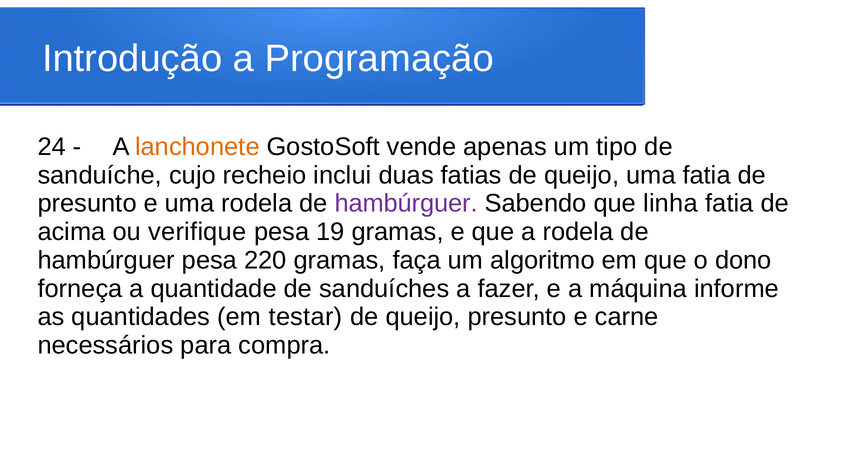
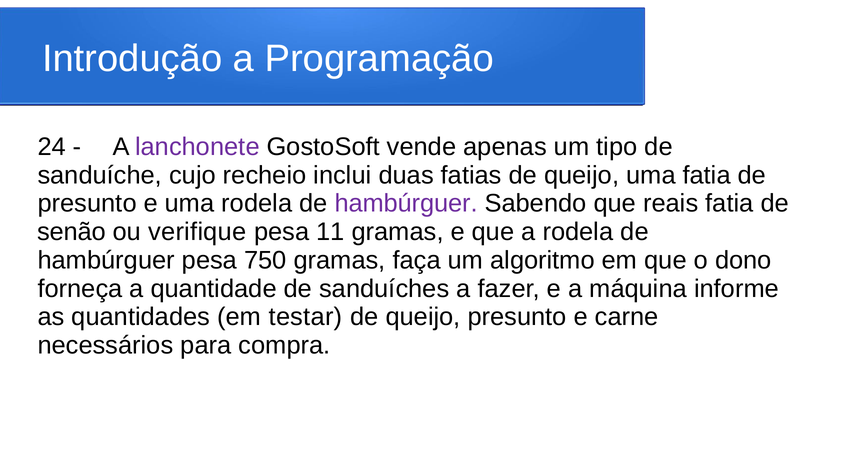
lanchonete colour: orange -> purple
linha: linha -> reais
acima: acima -> senão
19: 19 -> 11
220: 220 -> 750
